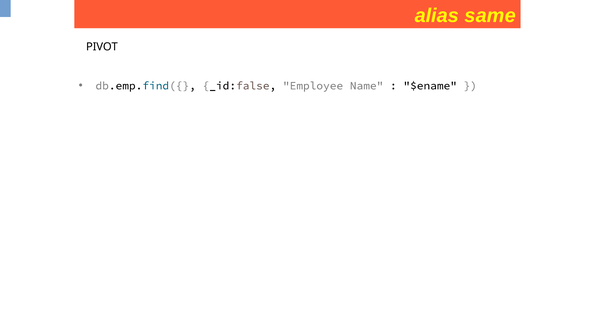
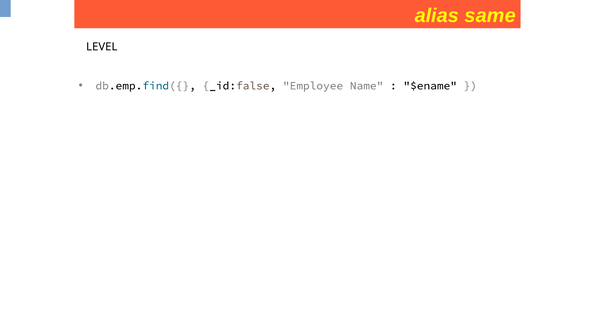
PIVOT: PIVOT -> LEVEL
